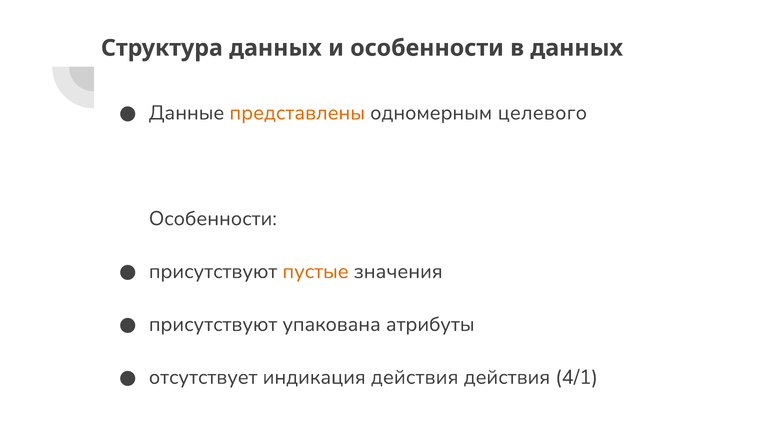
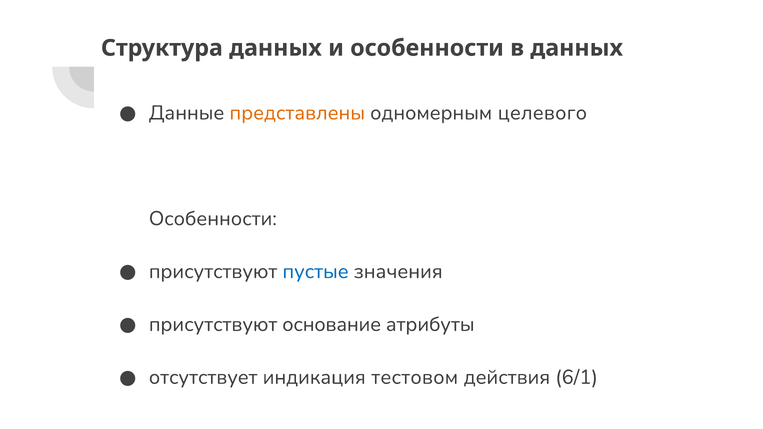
пустые colour: orange -> blue
упакована: упакована -> основание
индикация действия: действия -> тестовом
4/1: 4/1 -> 6/1
